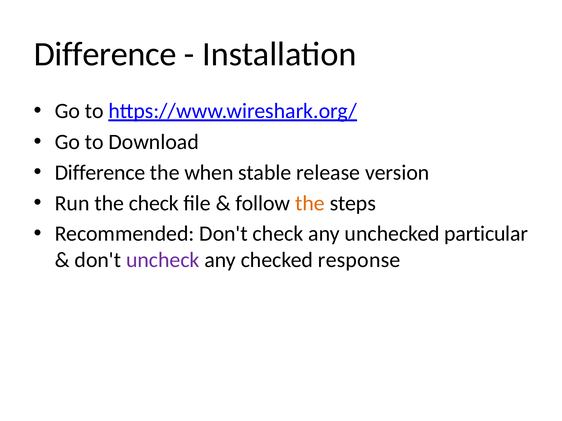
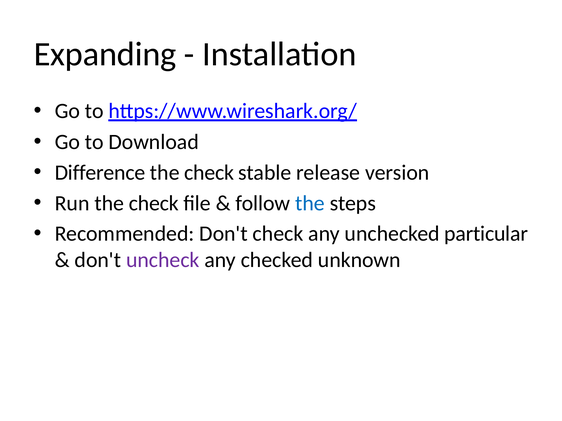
Difference at (105, 54): Difference -> Expanding
when at (209, 173): when -> check
the at (310, 203) colour: orange -> blue
response: response -> unknown
